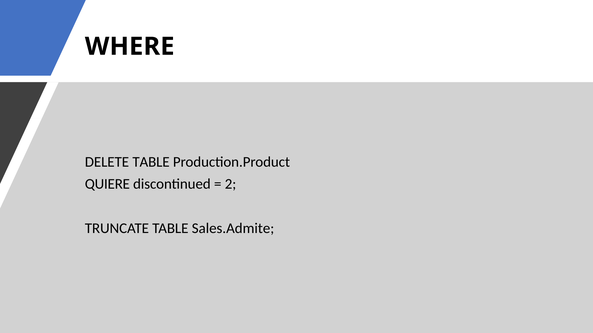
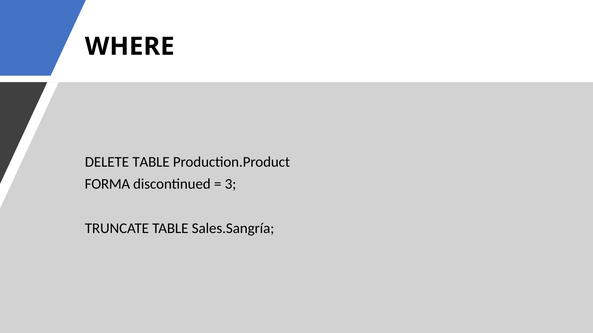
QUIERE: QUIERE -> FORMA
2: 2 -> 3
Sales.Admite: Sales.Admite -> Sales.Sangría
